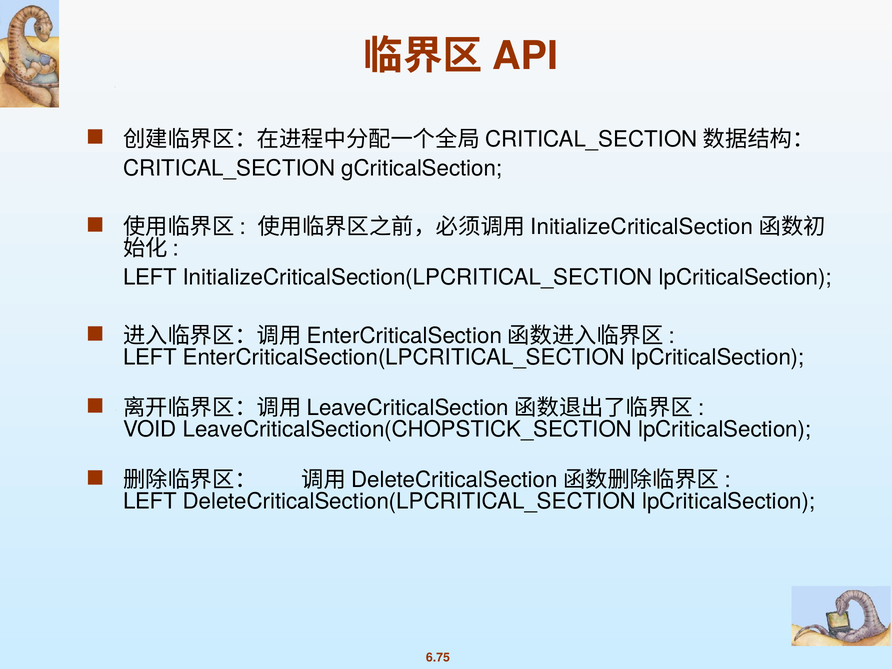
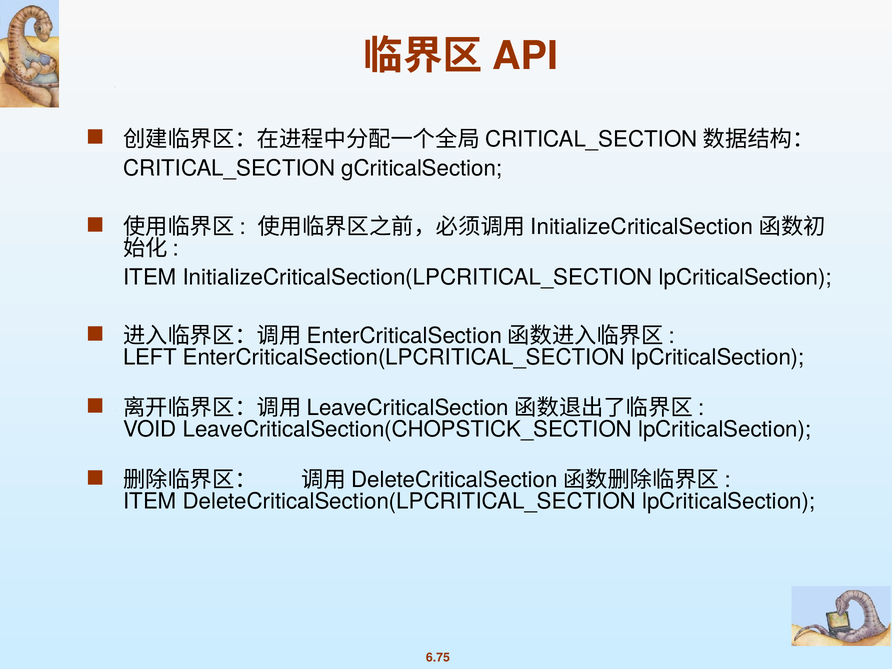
LEFT at (150, 278): LEFT -> ITEM
LEFT at (150, 502): LEFT -> ITEM
